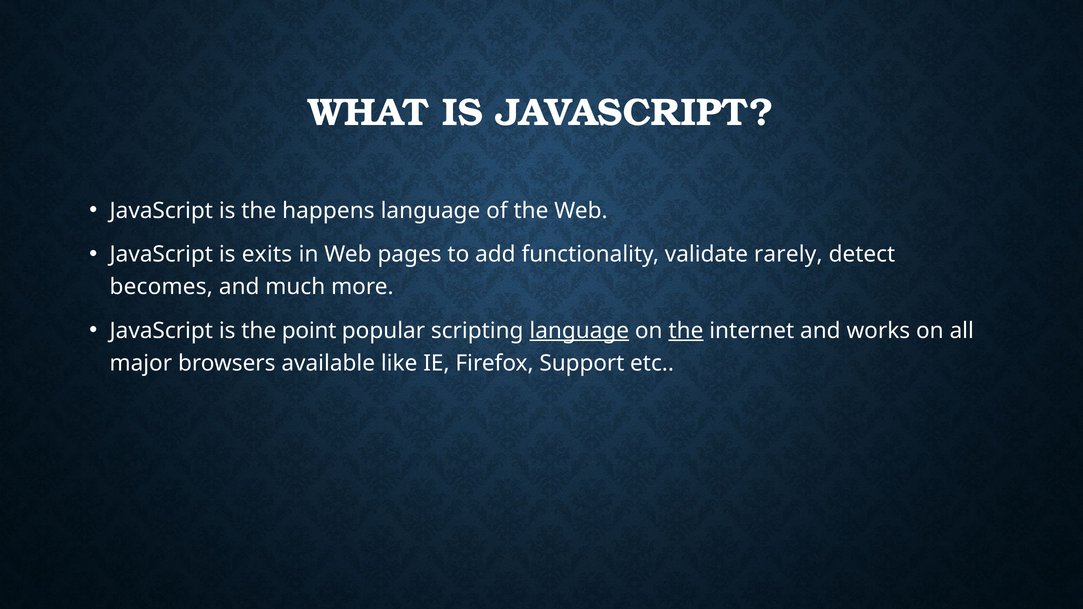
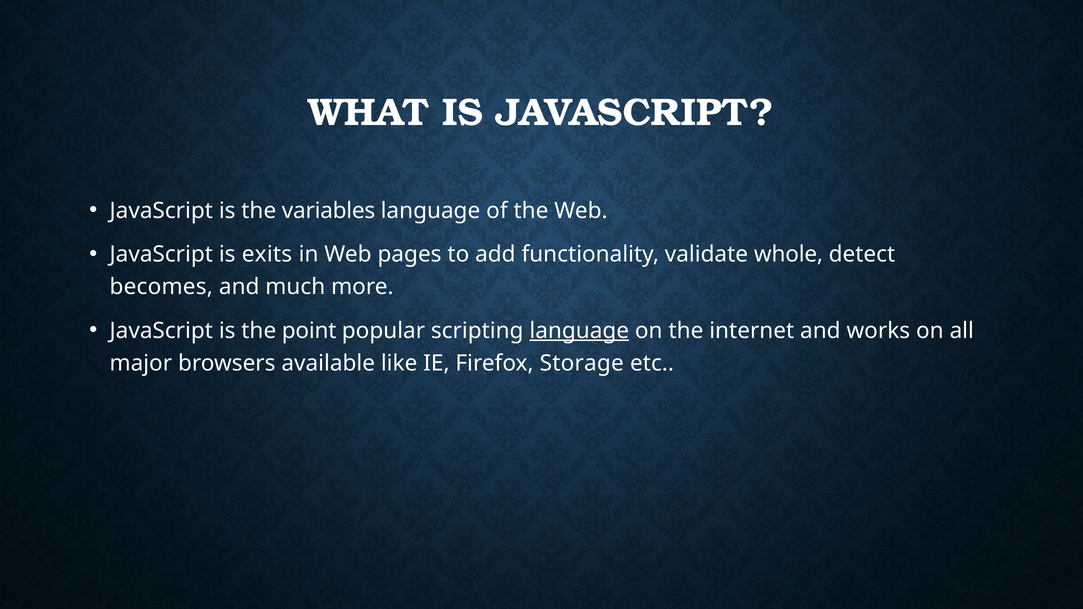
happens: happens -> variables
rarely: rarely -> whole
the at (686, 331) underline: present -> none
Support: Support -> Storage
